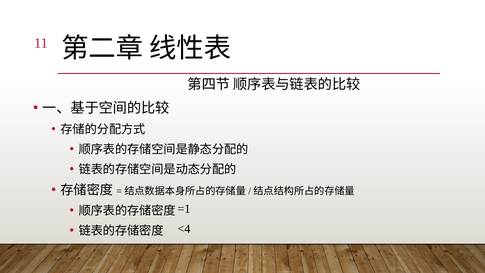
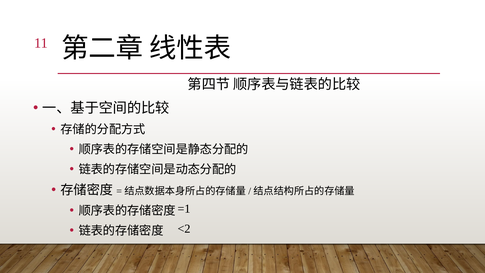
<4: <4 -> <2
